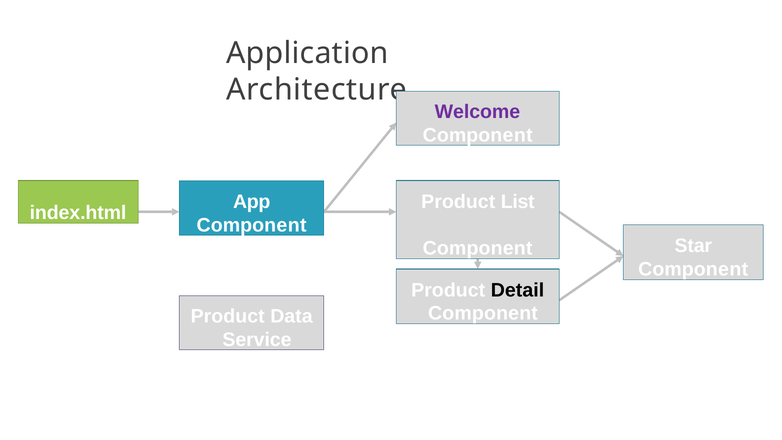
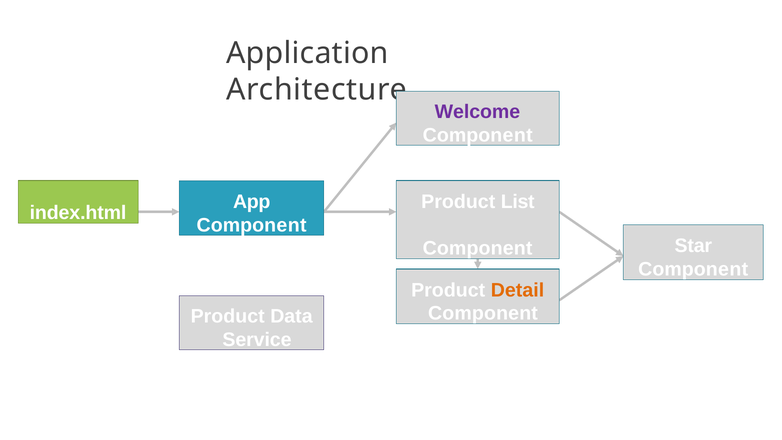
Detail colour: black -> orange
